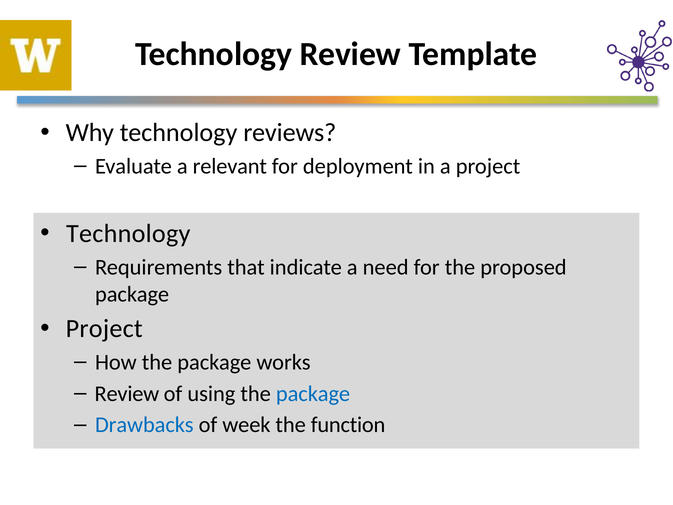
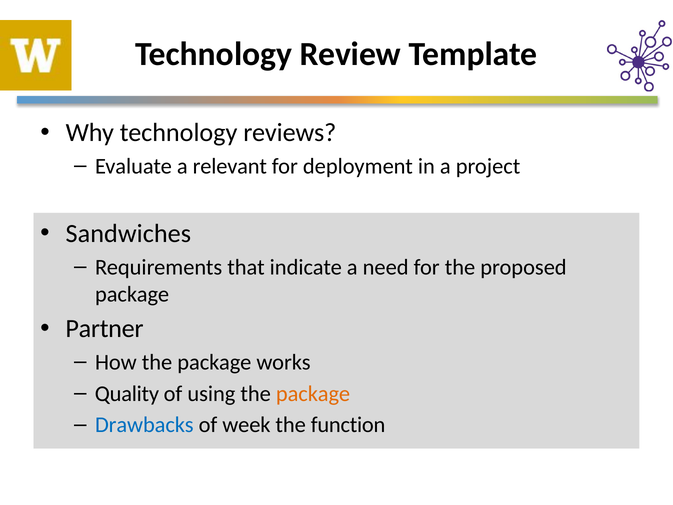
Technology at (128, 234): Technology -> Sandwiches
Project at (104, 329): Project -> Partner
Review at (127, 393): Review -> Quality
package at (313, 393) colour: blue -> orange
